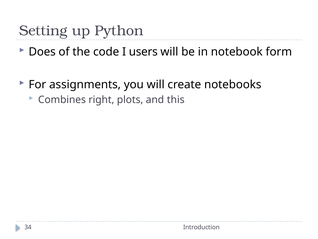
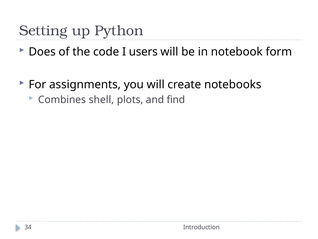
right: right -> shell
this: this -> find
